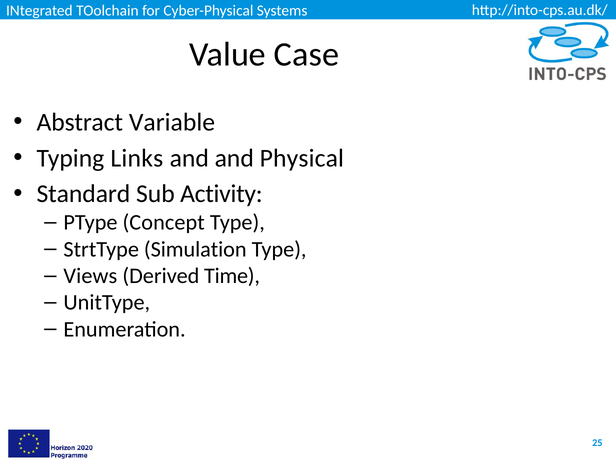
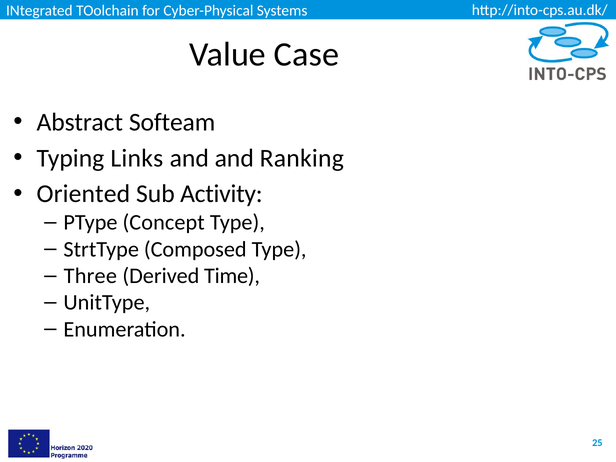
Variable: Variable -> Softeam
Physical: Physical -> Ranking
Standard: Standard -> Oriented
Simulation: Simulation -> Composed
Views: Views -> Three
